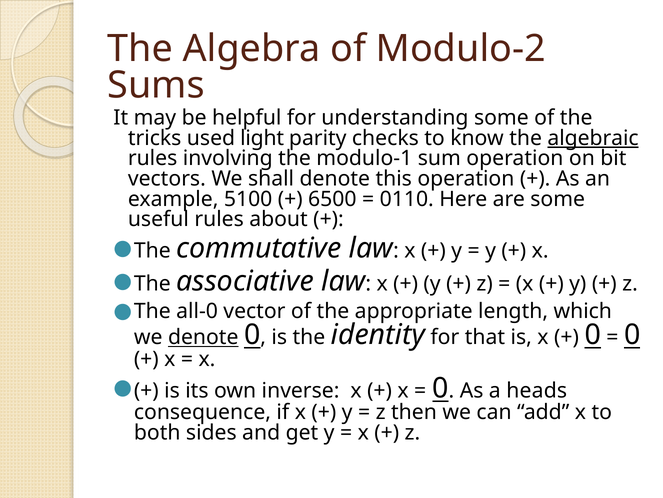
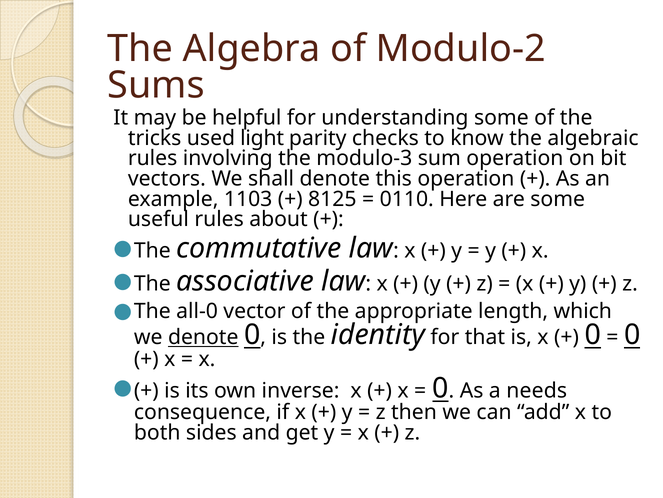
algebraic underline: present -> none
modulo-1: modulo-1 -> modulo-3
5100: 5100 -> 1103
6500: 6500 -> 8125
heads: heads -> needs
